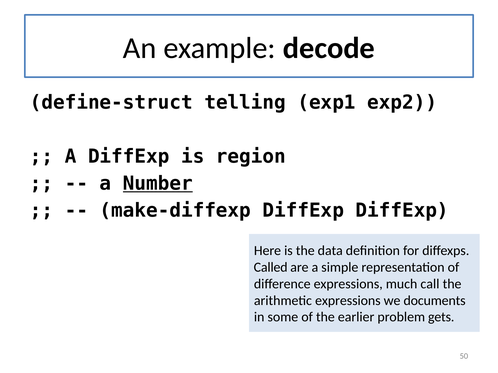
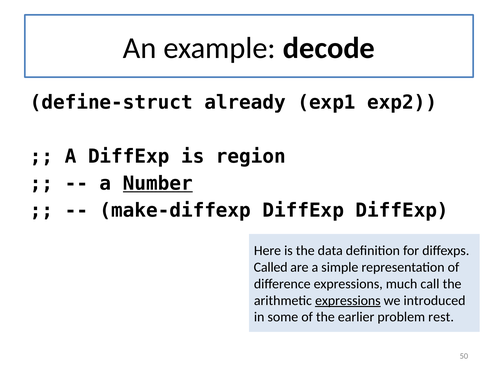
telling: telling -> already
expressions at (348, 301) underline: none -> present
documents: documents -> introduced
gets: gets -> rest
